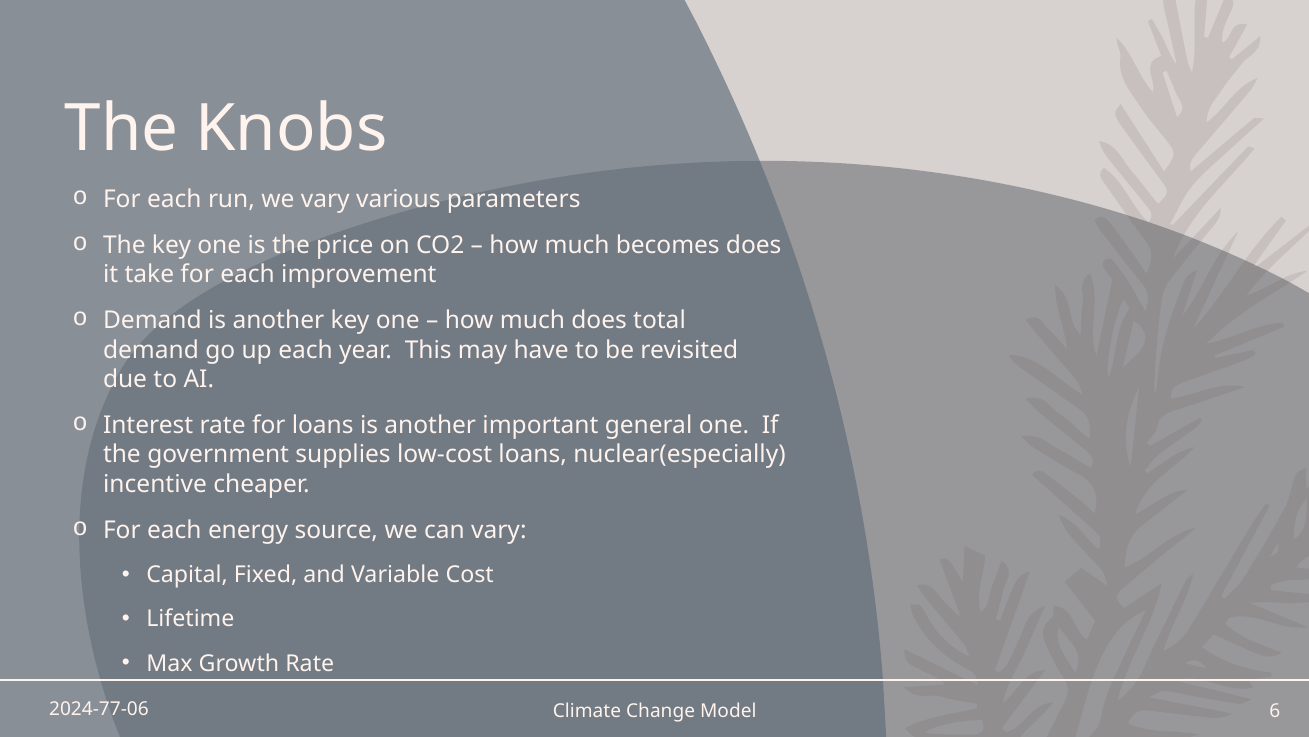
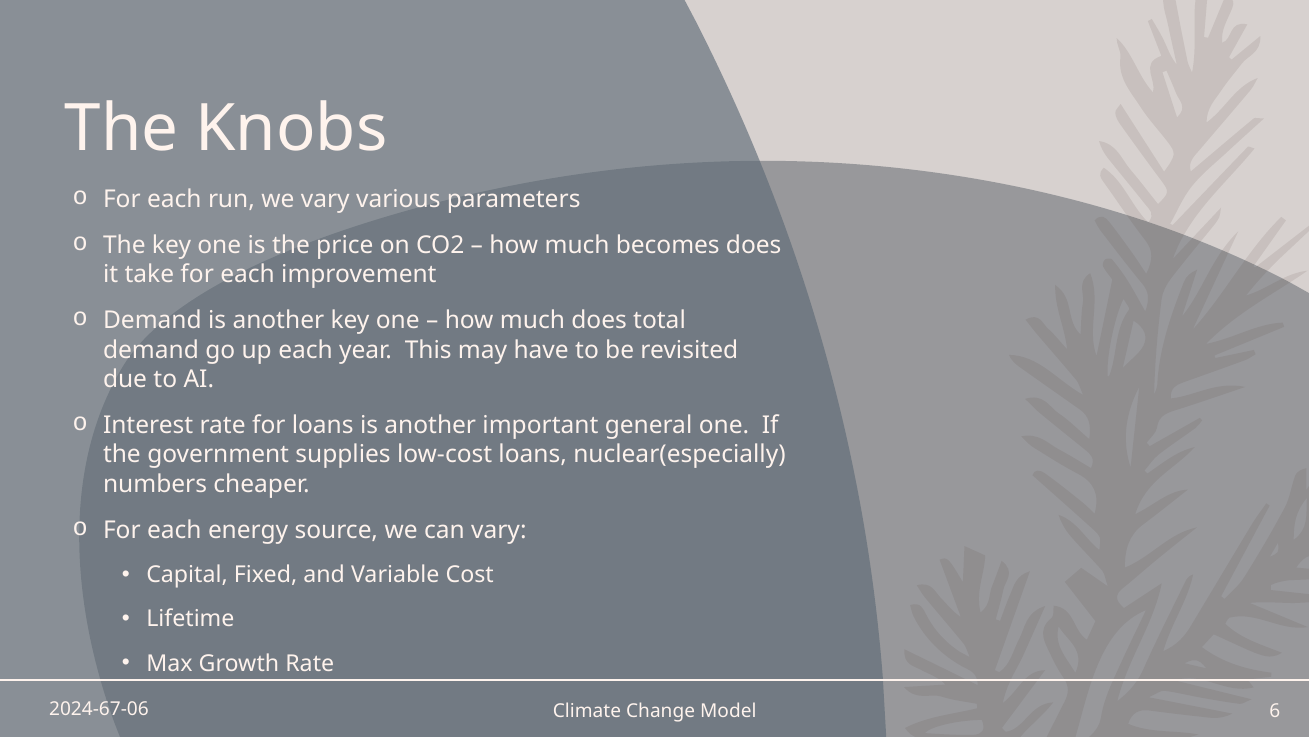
incentive: incentive -> numbers
2024-77-06: 2024-77-06 -> 2024-67-06
